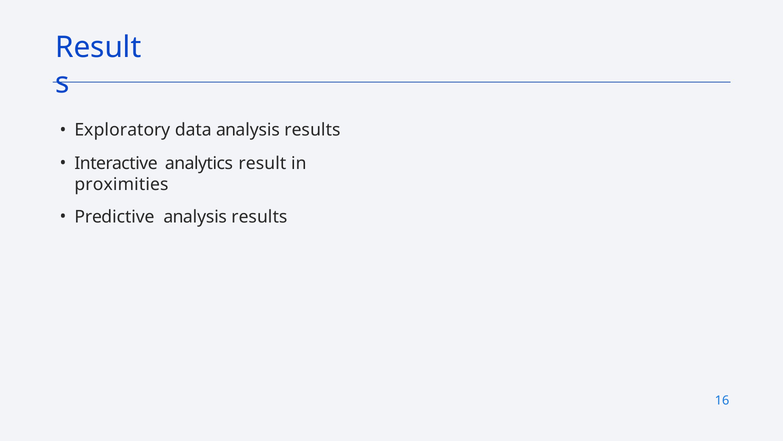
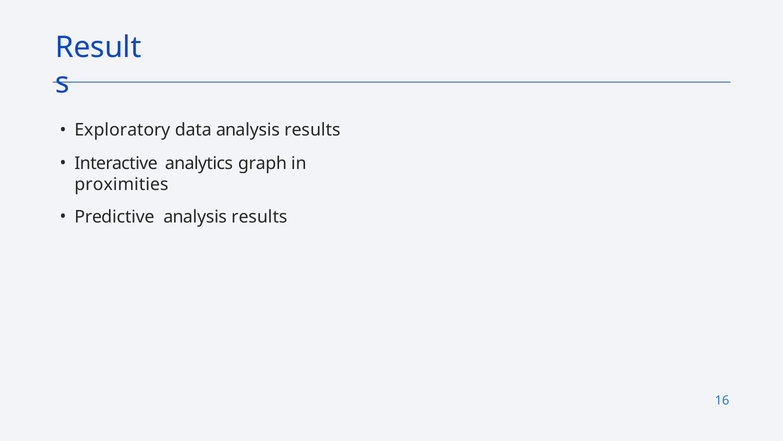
analytics result: result -> graph
